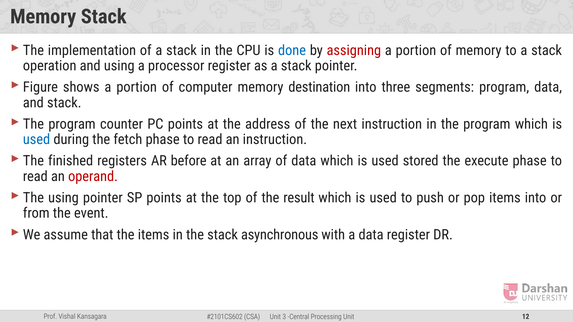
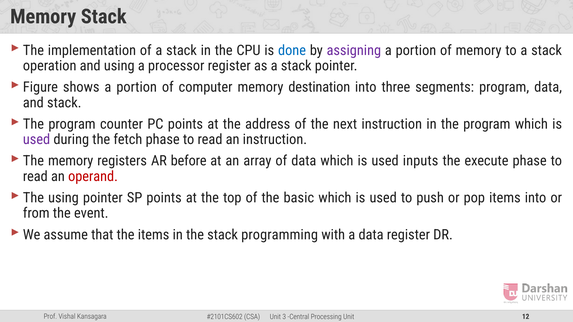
assigning colour: red -> purple
used at (37, 140) colour: blue -> purple
The finished: finished -> memory
stored: stored -> inputs
result: result -> basic
asynchronous: asynchronous -> programming
